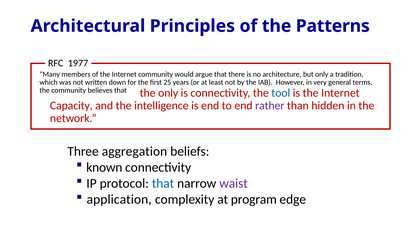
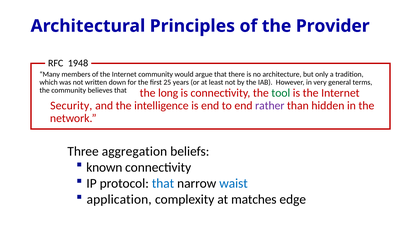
Patterns: Patterns -> Provider
1977: 1977 -> 1948
the only: only -> long
tool colour: blue -> green
Capacity: Capacity -> Security
waist colour: purple -> blue
program: program -> matches
